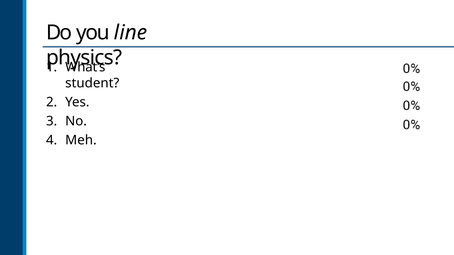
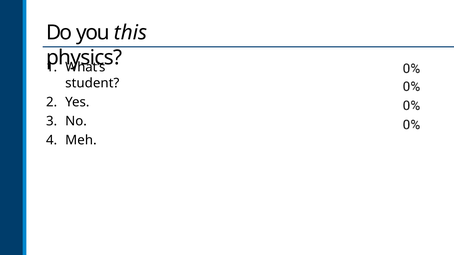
line: line -> this
